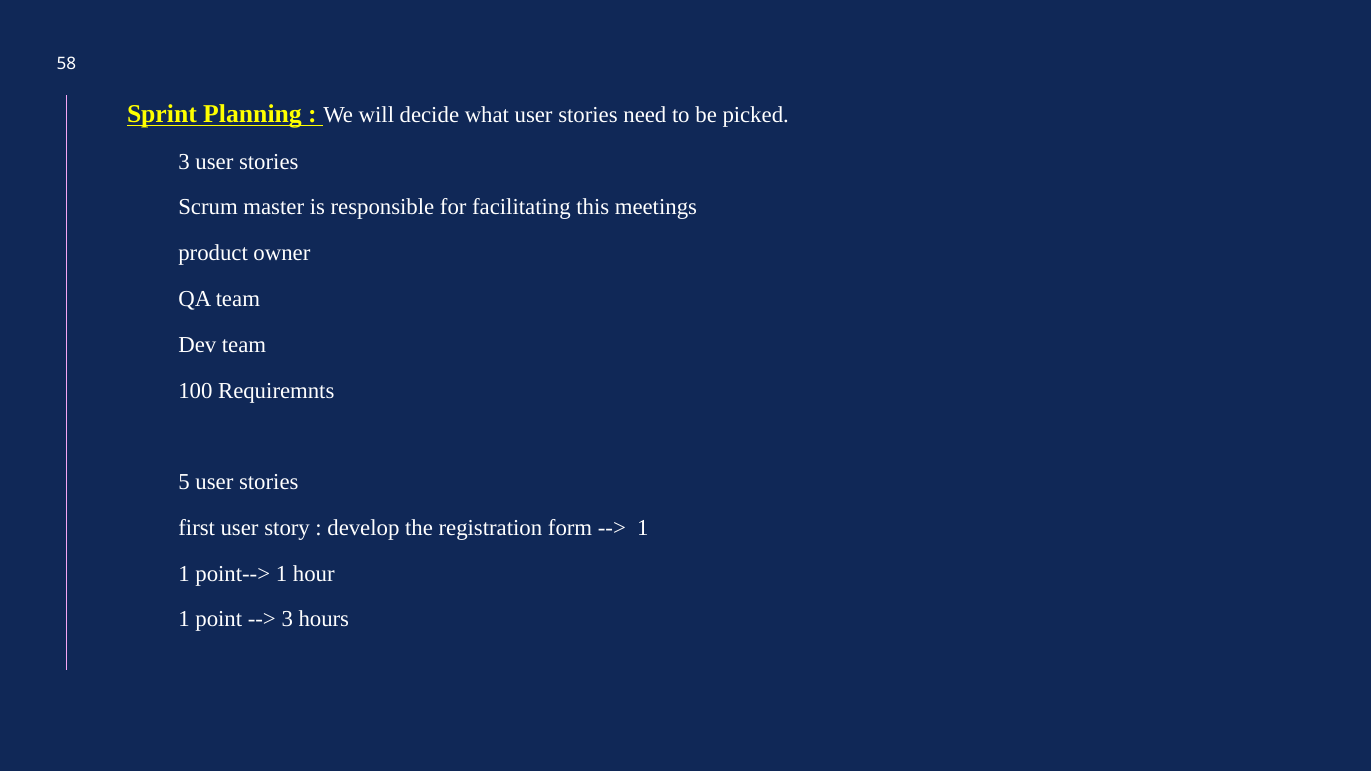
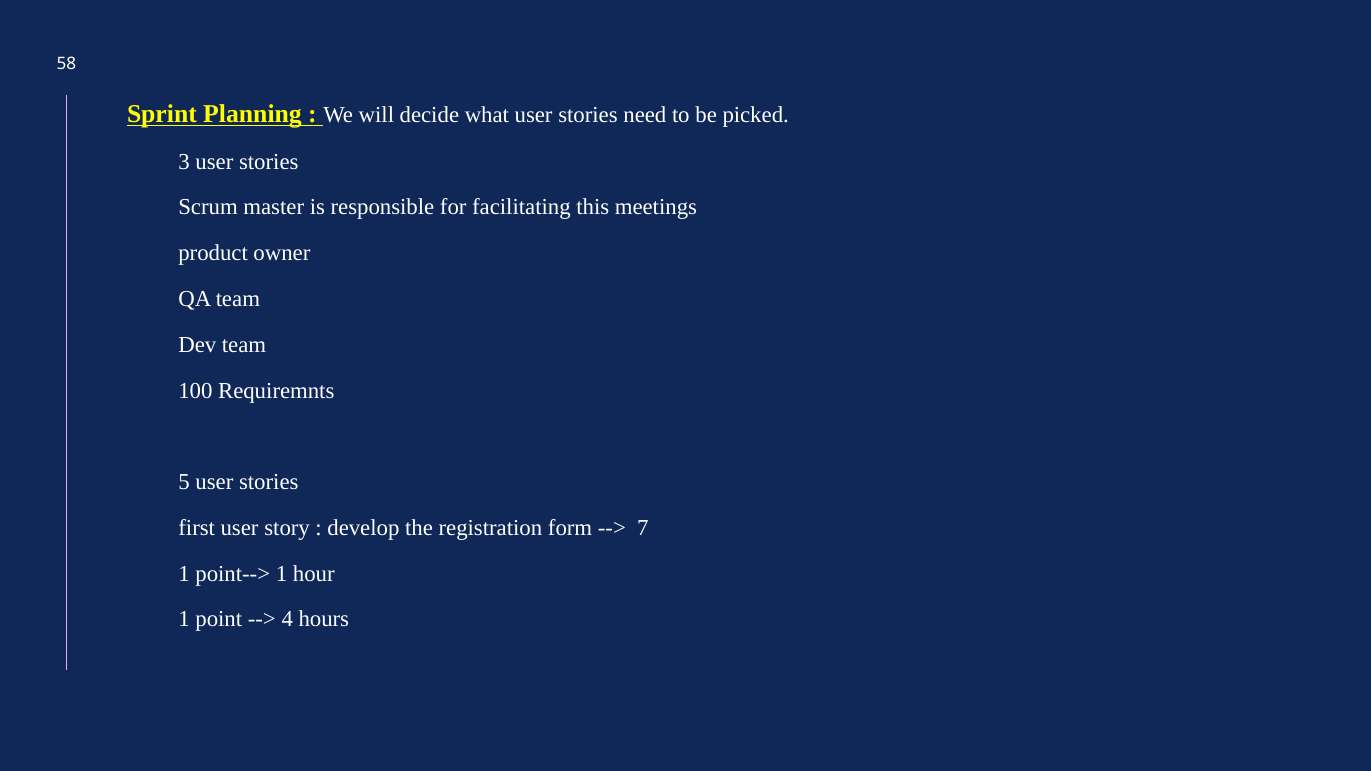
1 at (643, 528): 1 -> 7
3 at (287, 620): 3 -> 4
